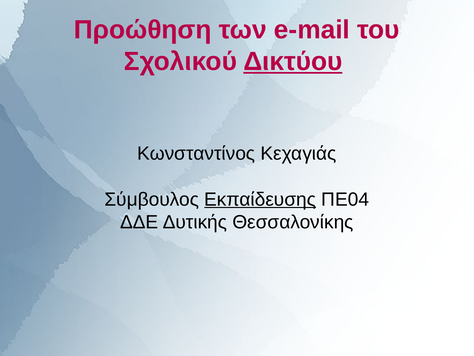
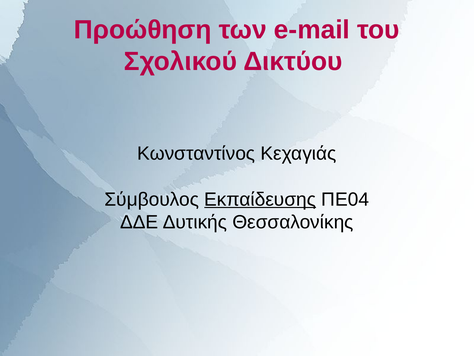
Δικτύου underline: present -> none
